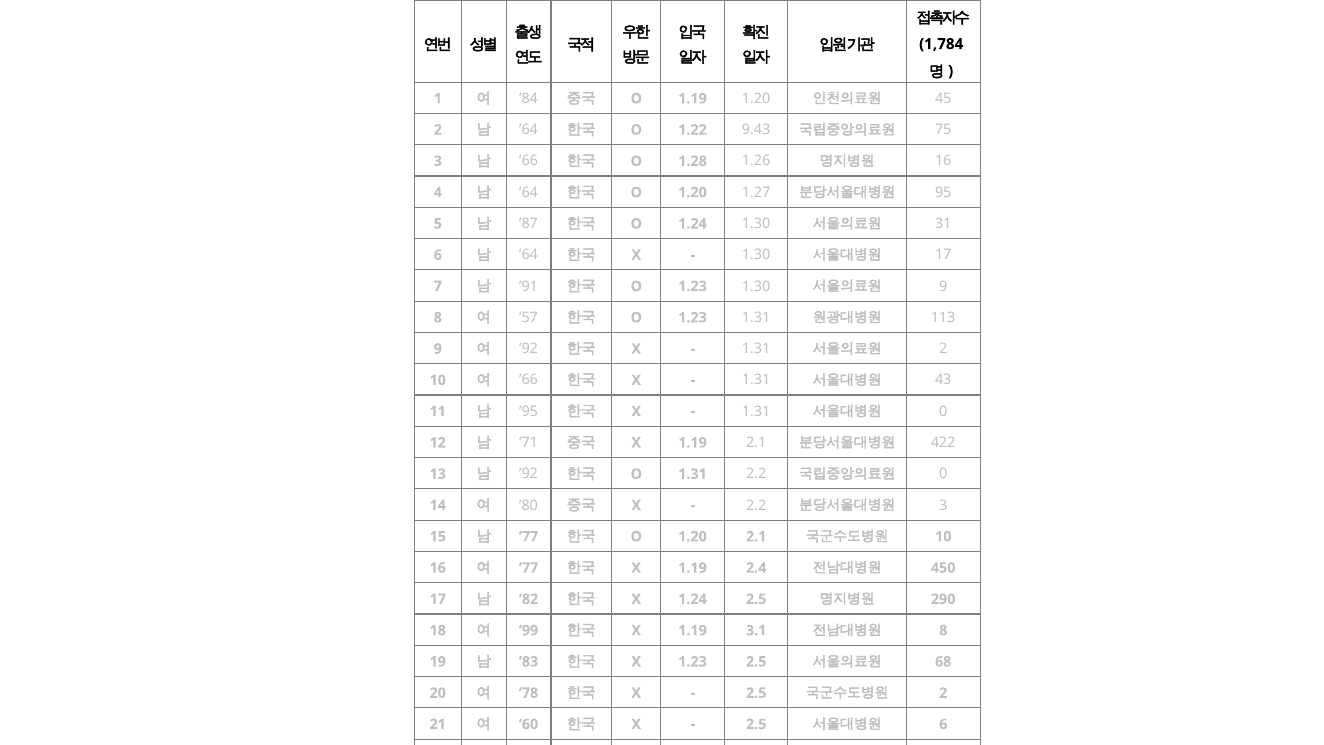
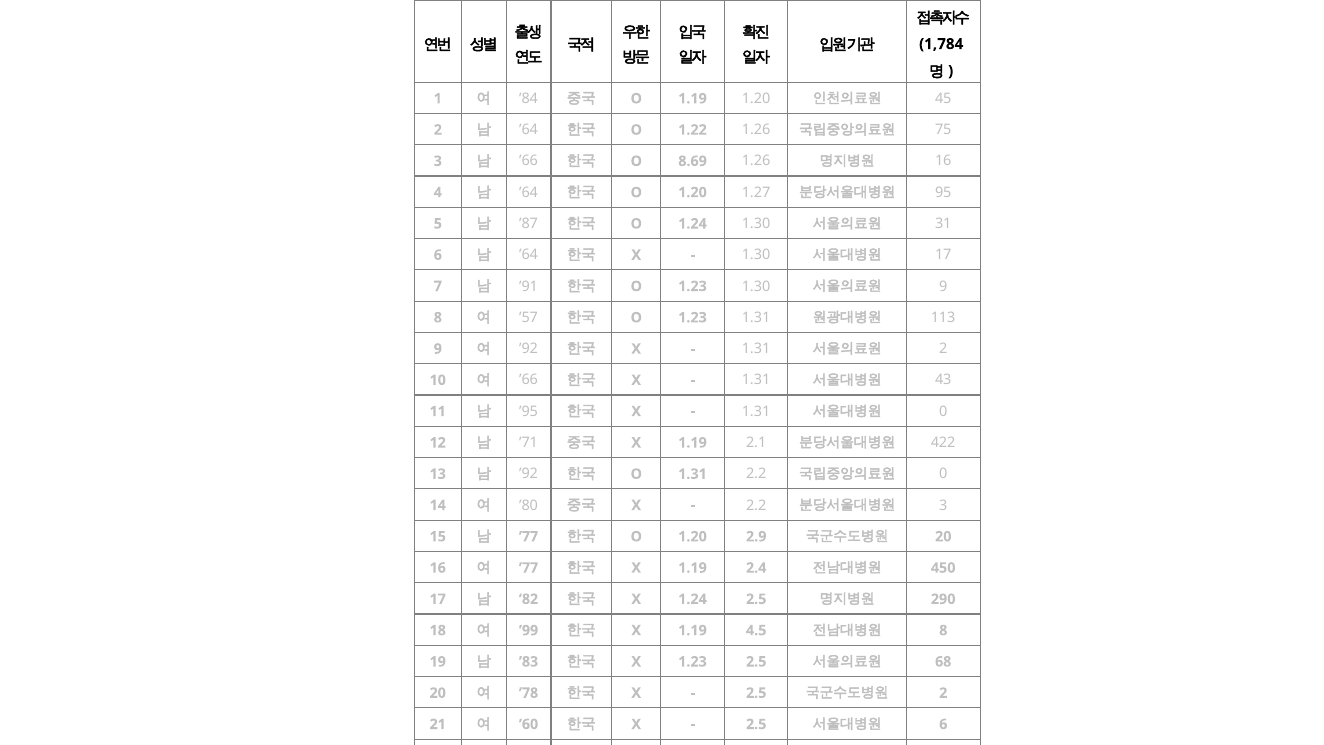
1.22 9.43: 9.43 -> 1.26
1.28: 1.28 -> 8.69
1.20 2.1: 2.1 -> 2.9
10 at (943, 536): 10 -> 20
3.1: 3.1 -> 4.5
